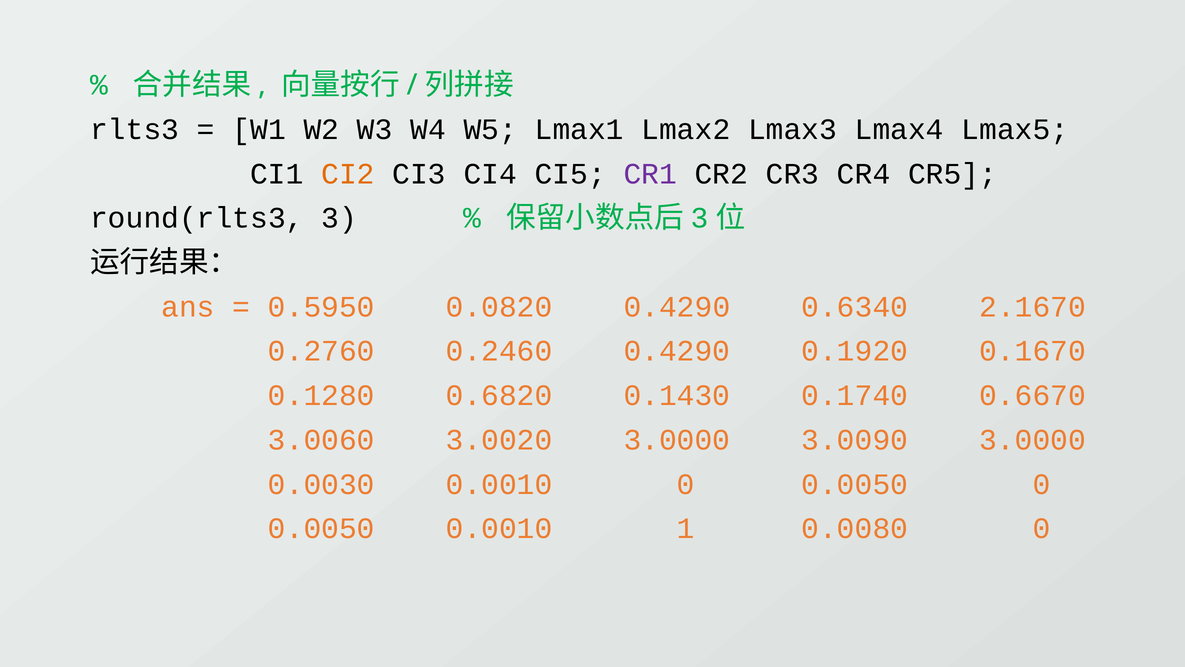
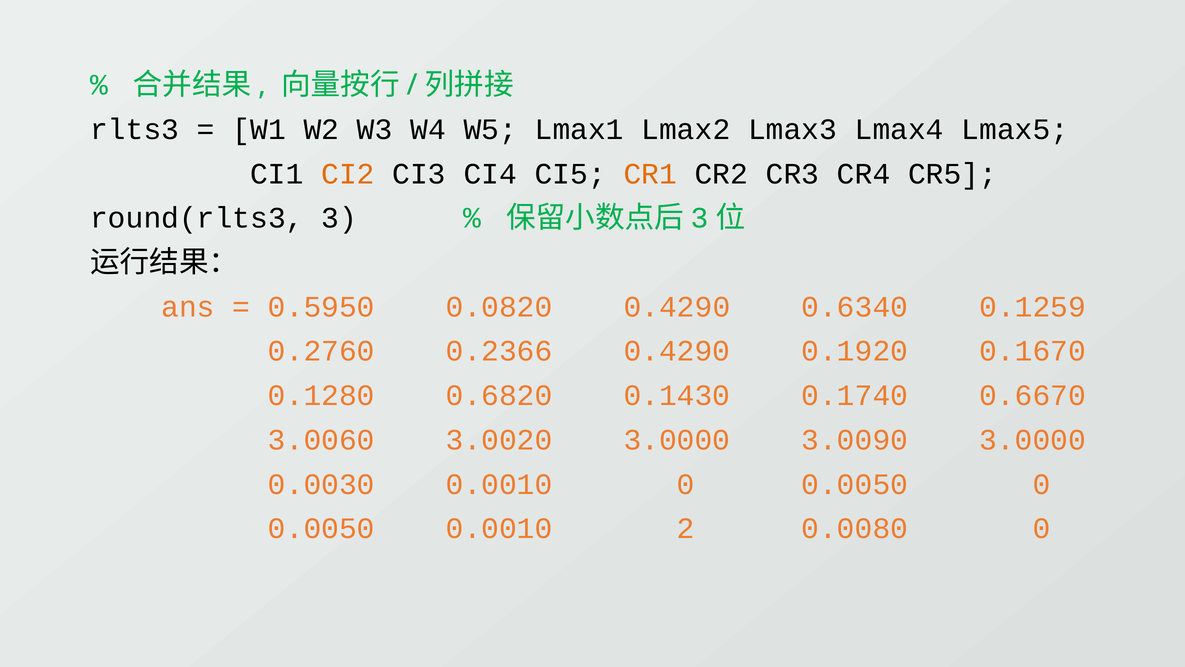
CR1 colour: purple -> orange
2.1670: 2.1670 -> 0.1259
0.2460: 0.2460 -> 0.2366
1: 1 -> 2
